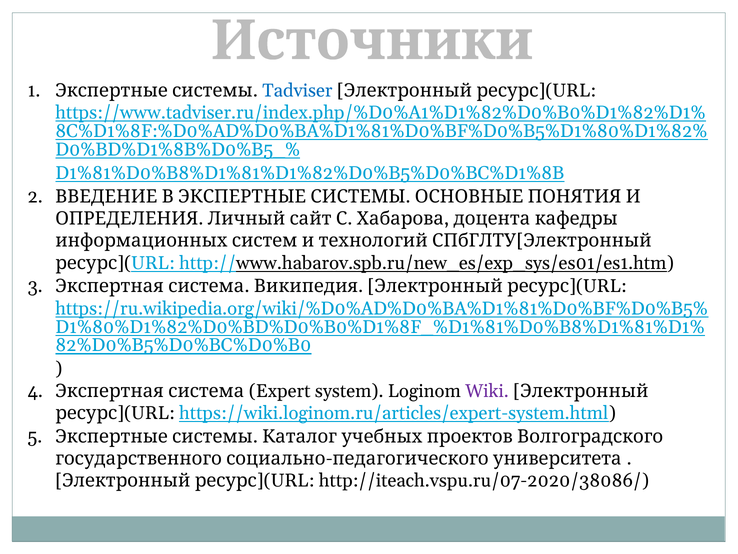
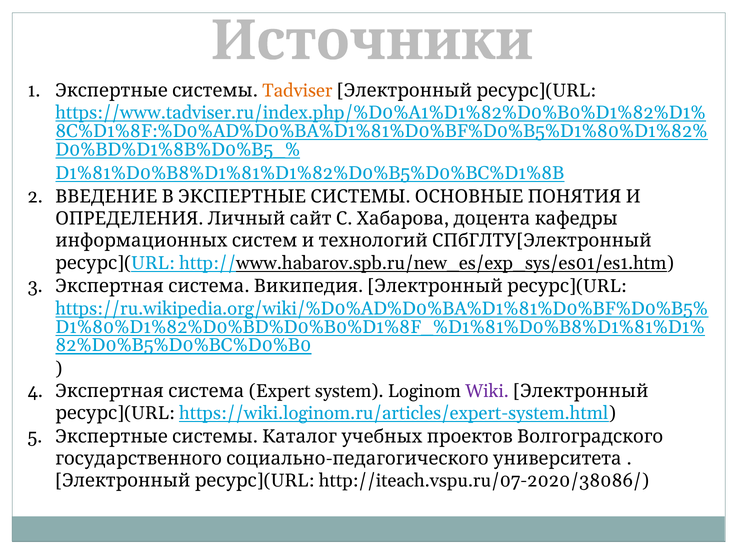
Tadviser colour: blue -> orange
